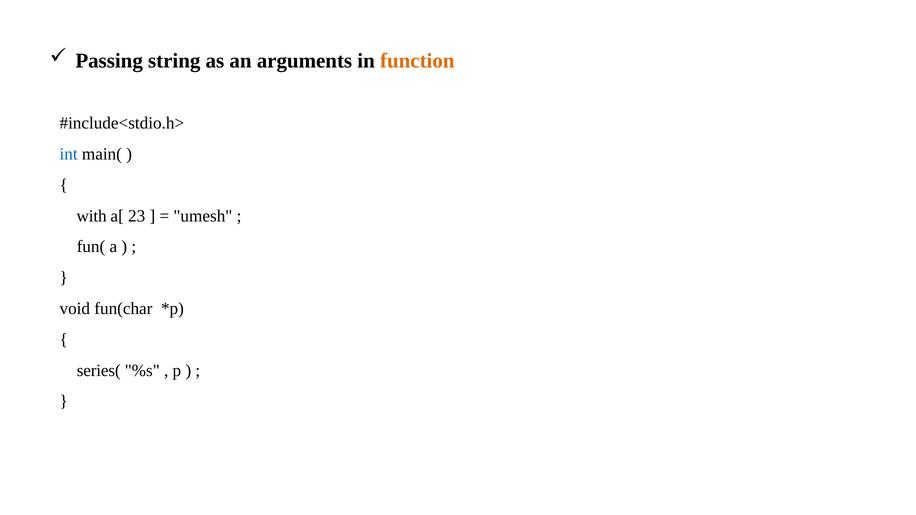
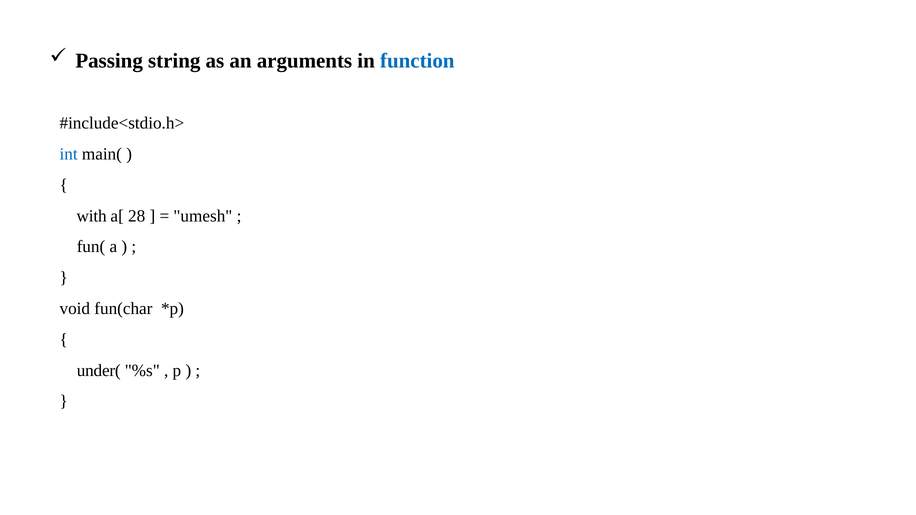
function colour: orange -> blue
23: 23 -> 28
series(: series( -> under(
